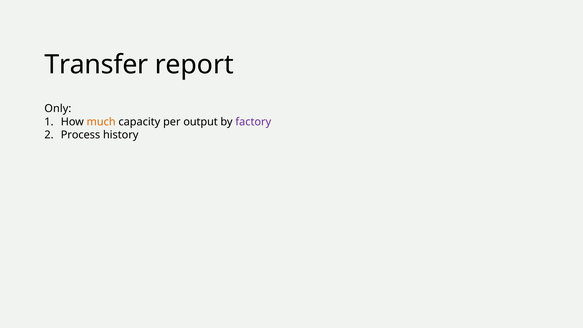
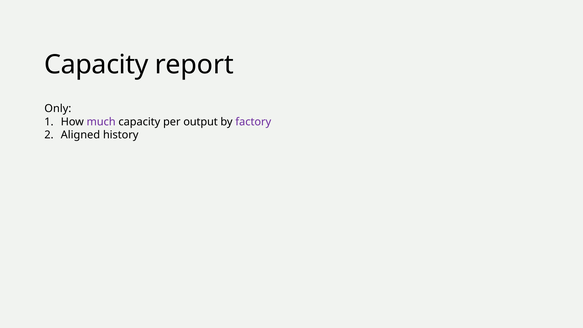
Transfer at (96, 65): Transfer -> Capacity
much colour: orange -> purple
Process: Process -> Aligned
